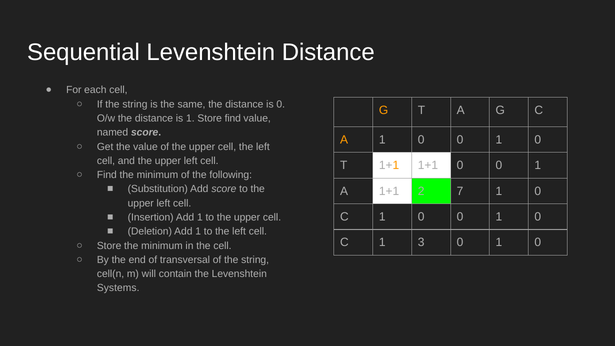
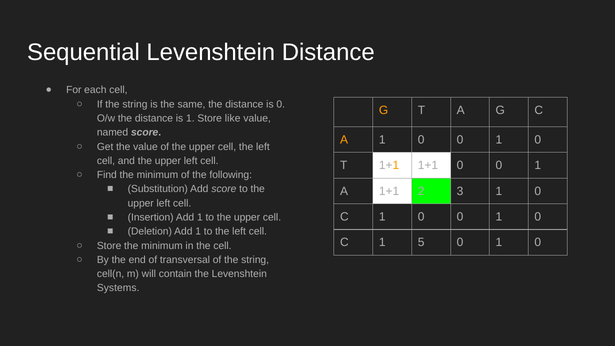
Store find: find -> like
7: 7 -> 3
3: 3 -> 5
